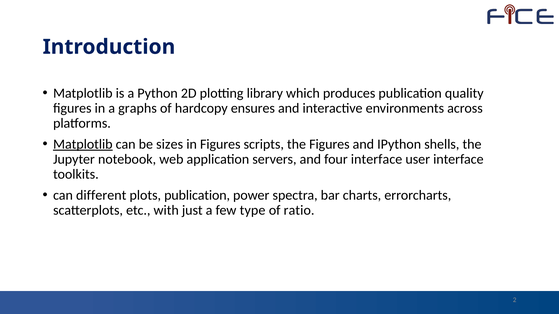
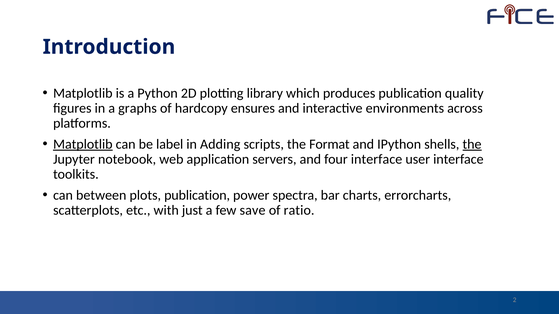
sizes: sizes -> label
in Figures: Figures -> Adding
the Figures: Figures -> Format
the at (472, 144) underline: none -> present
different: different -> between
type: type -> save
